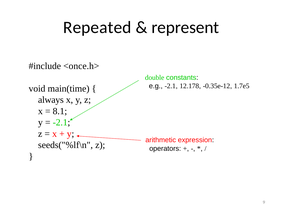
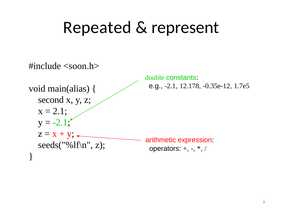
<once.h>: <once.h> -> <soon.h>
main(time: main(time -> main(alias
always: always -> second
8.1: 8.1 -> 2.1
